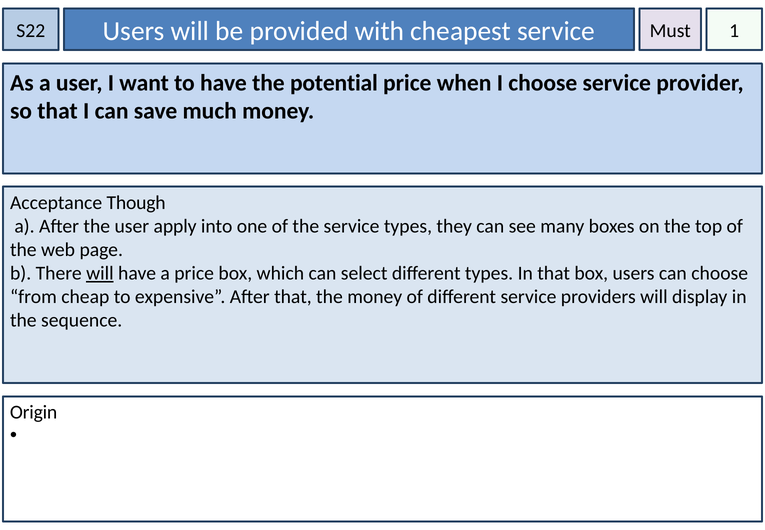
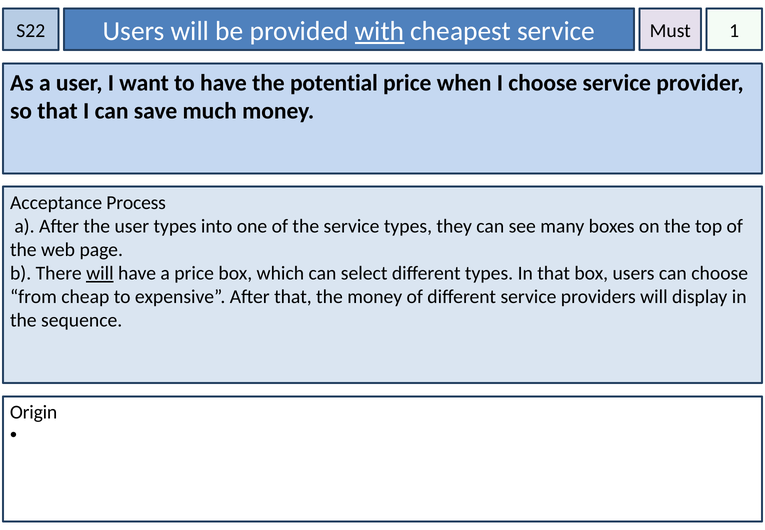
with underline: none -> present
Though: Though -> Process
user apply: apply -> types
